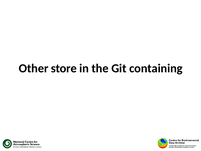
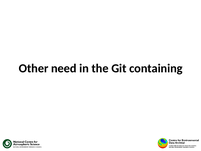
store: store -> need
